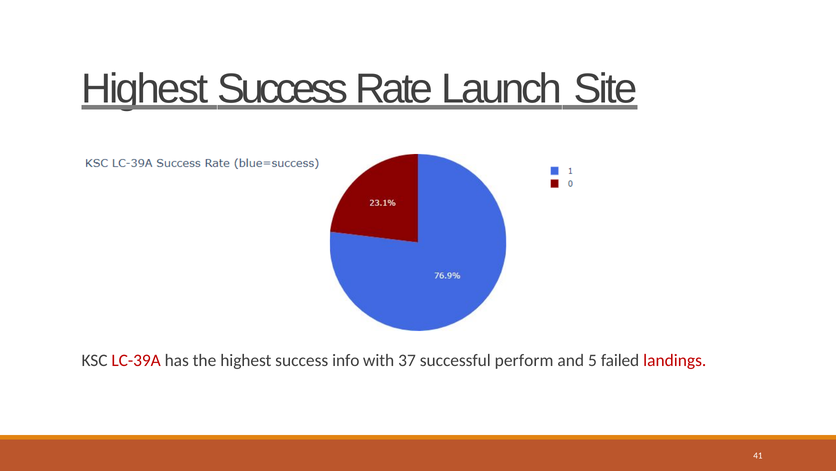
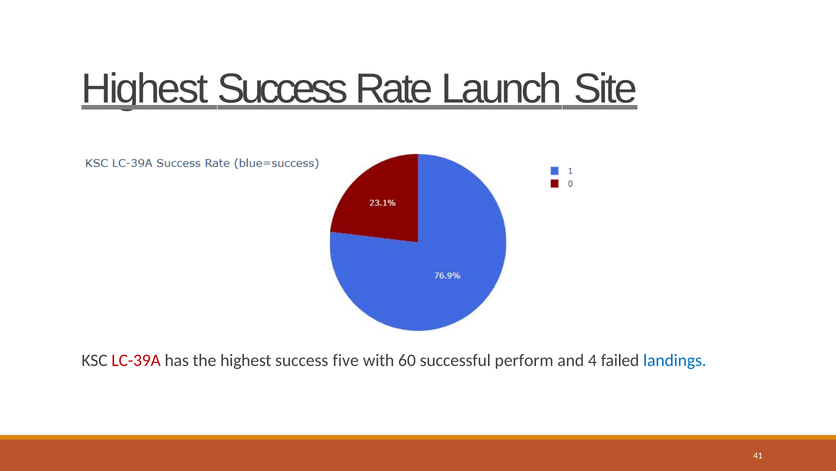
info: info -> five
37: 37 -> 60
5: 5 -> 4
landings colour: red -> blue
